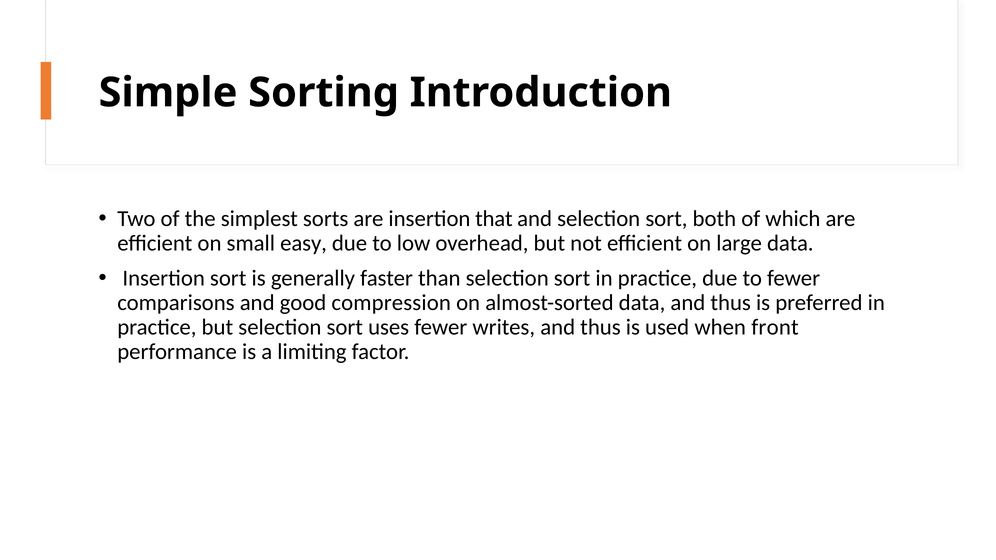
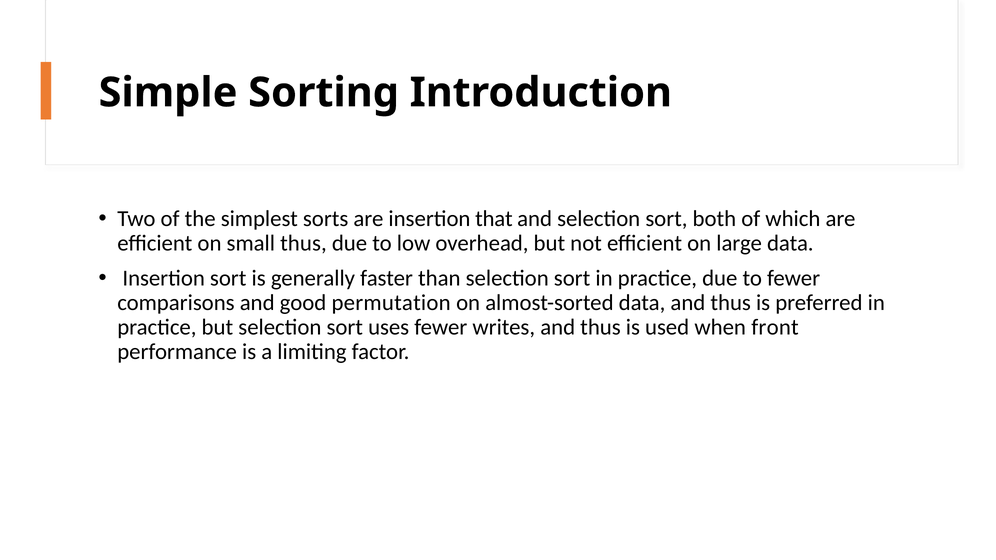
small easy: easy -> thus
compression: compression -> permutation
